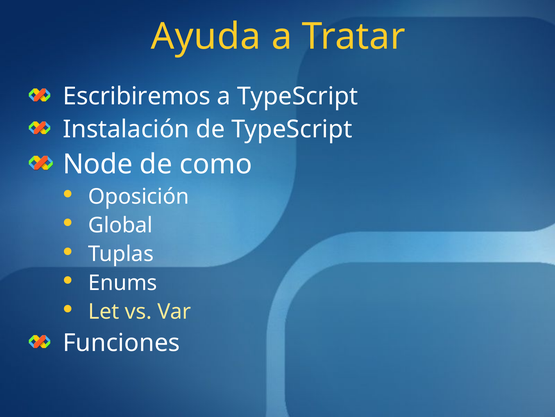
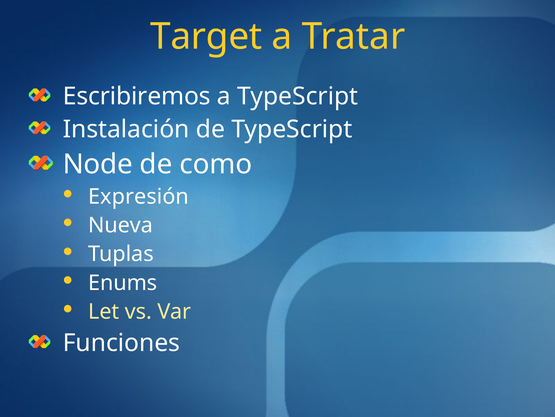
Ayuda: Ayuda -> Target
Oposición: Oposición -> Expresión
Global: Global -> Nueva
